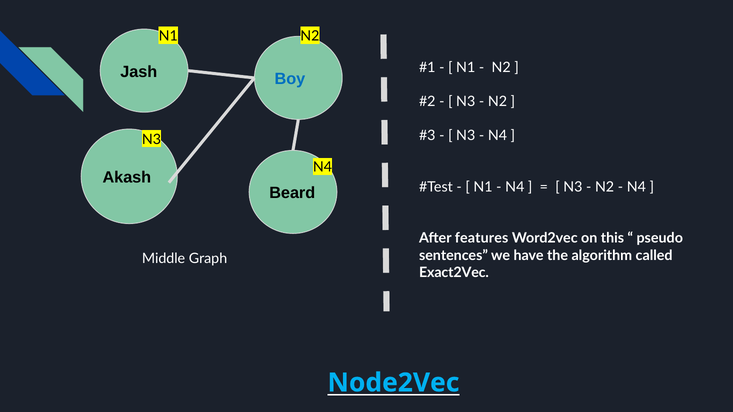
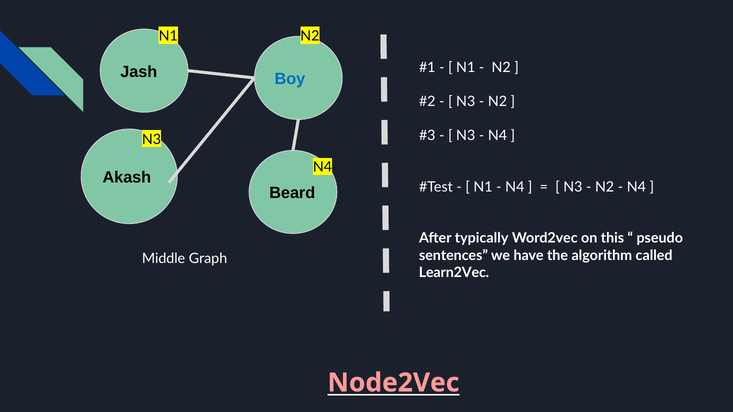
features: features -> typically
Exact2Vec: Exact2Vec -> Learn2Vec
Node2Vec colour: light blue -> pink
